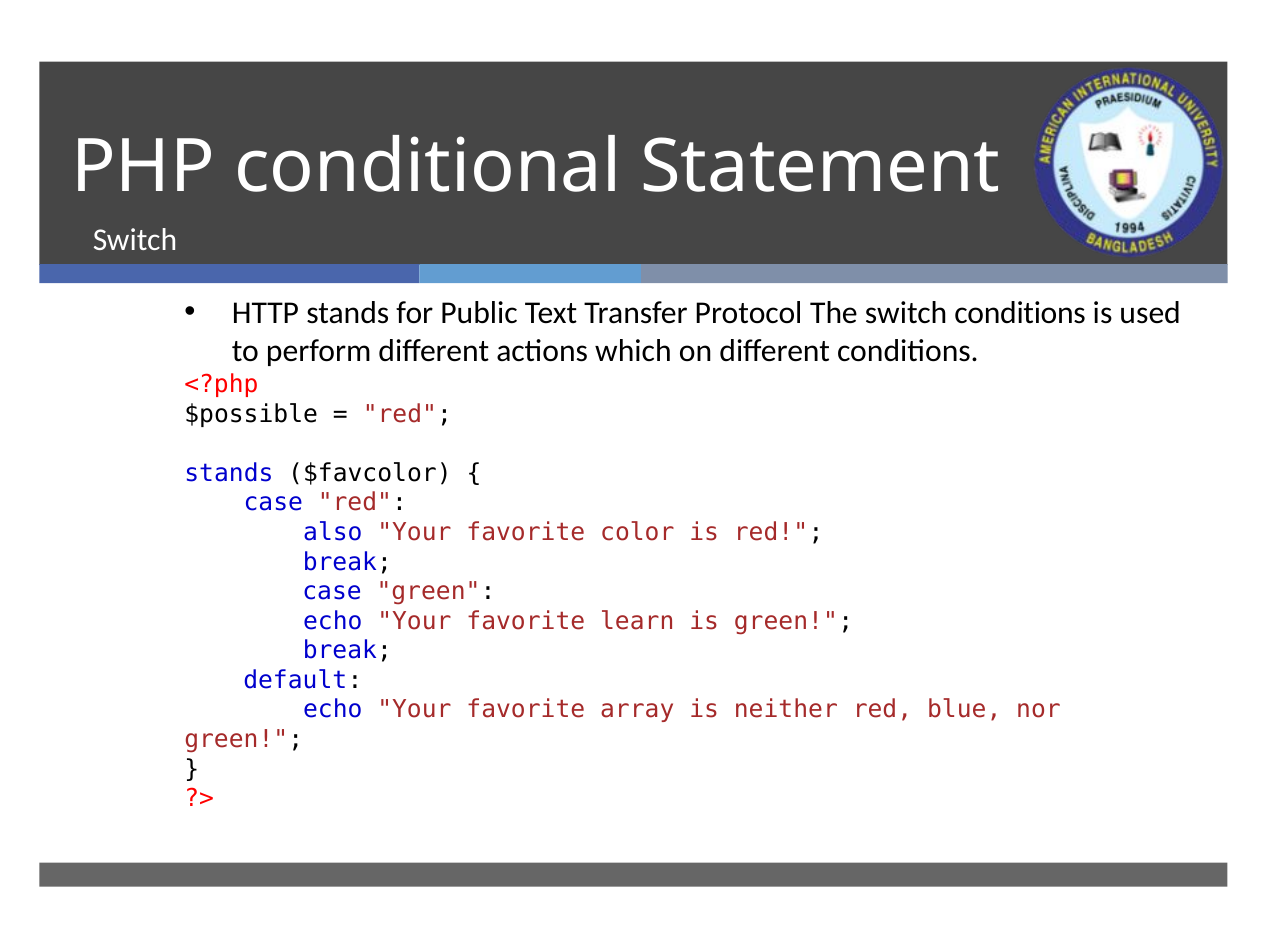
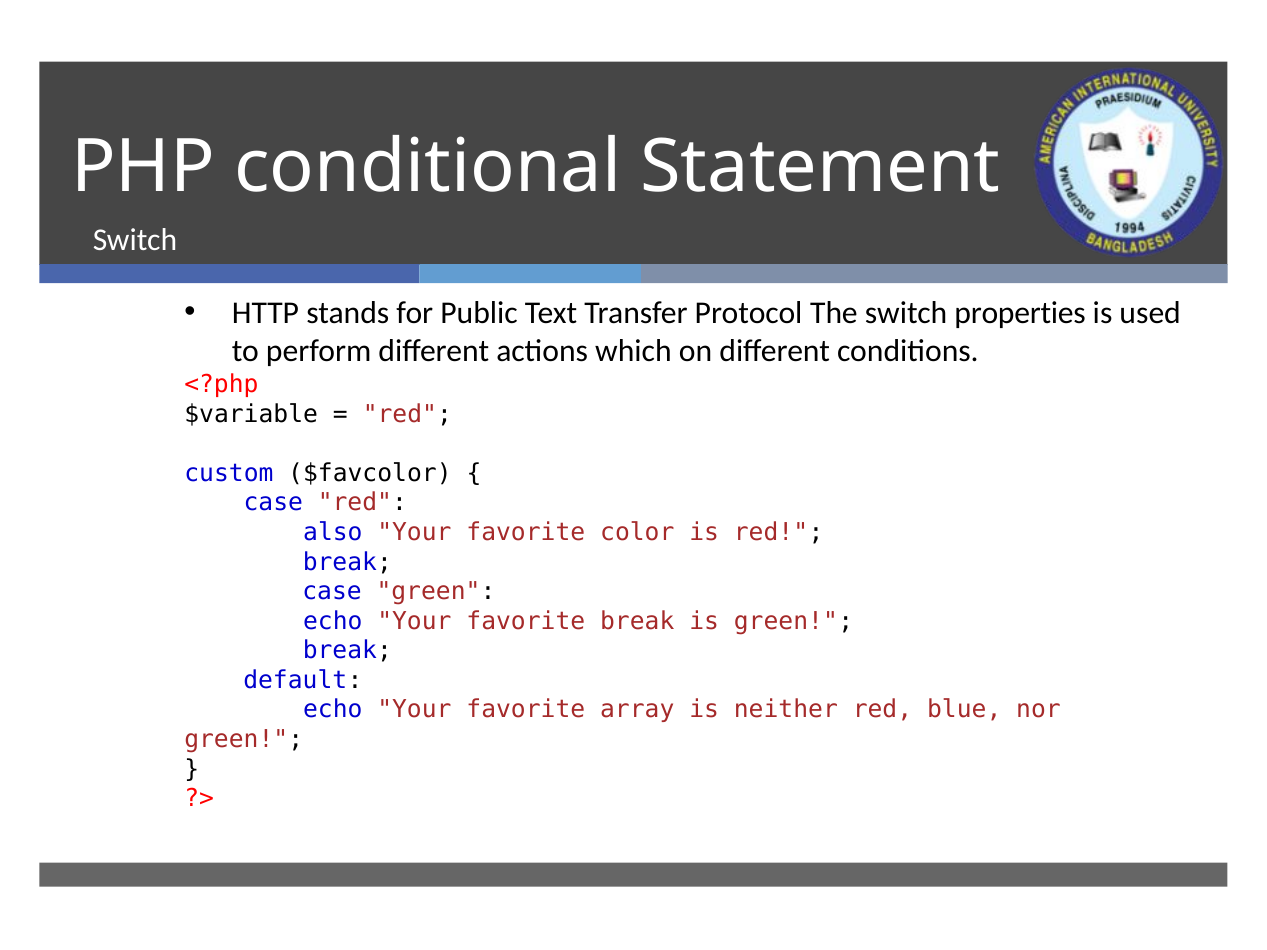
switch conditions: conditions -> properties
$possible: $possible -> $variable
stands at (229, 473): stands -> custom
favorite learn: learn -> break
